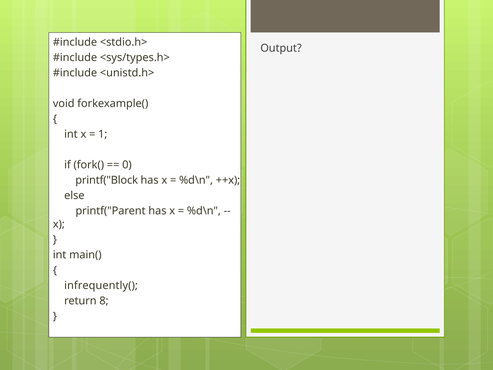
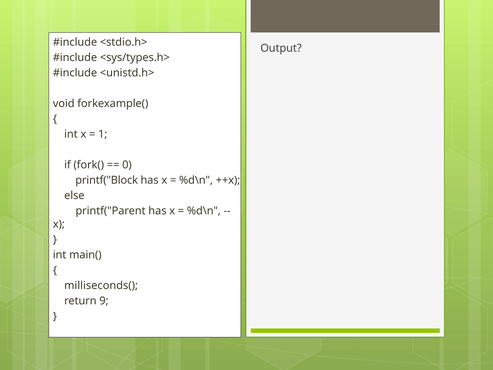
infrequently(: infrequently( -> milliseconds(
8: 8 -> 9
